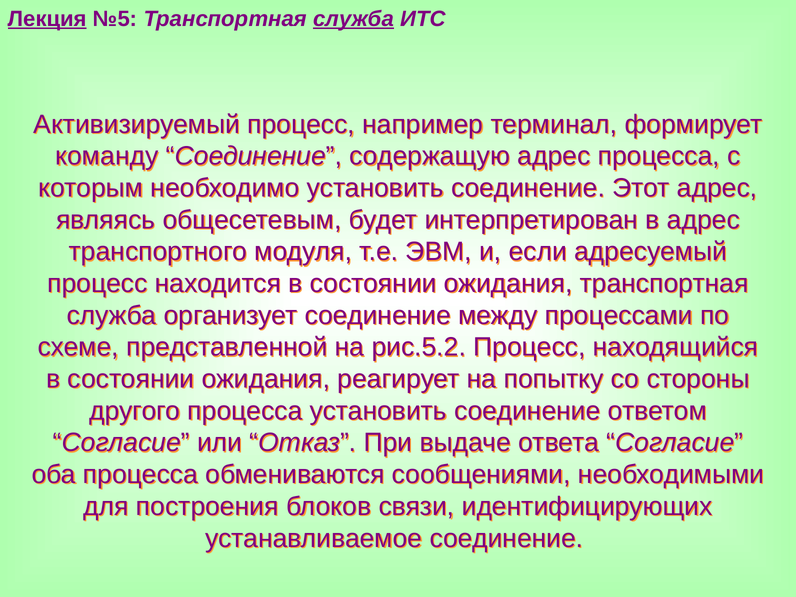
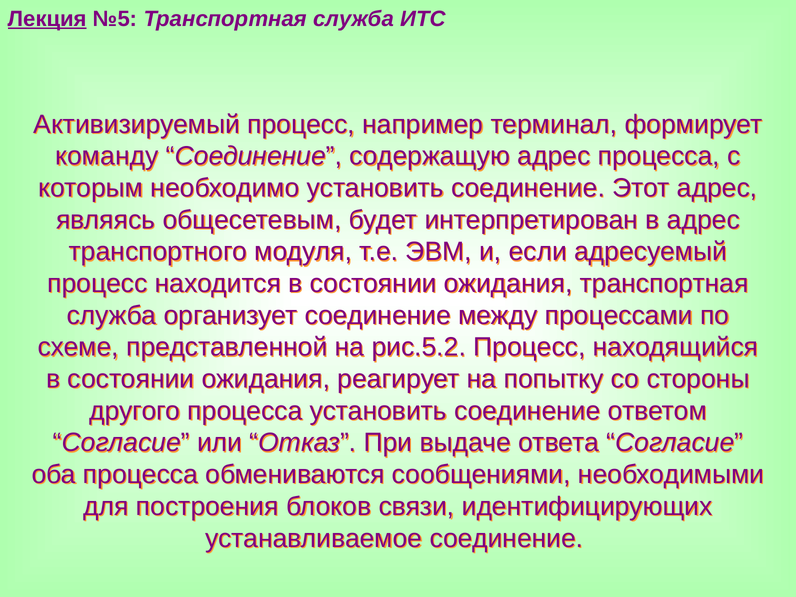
служба at (354, 19) underline: present -> none
